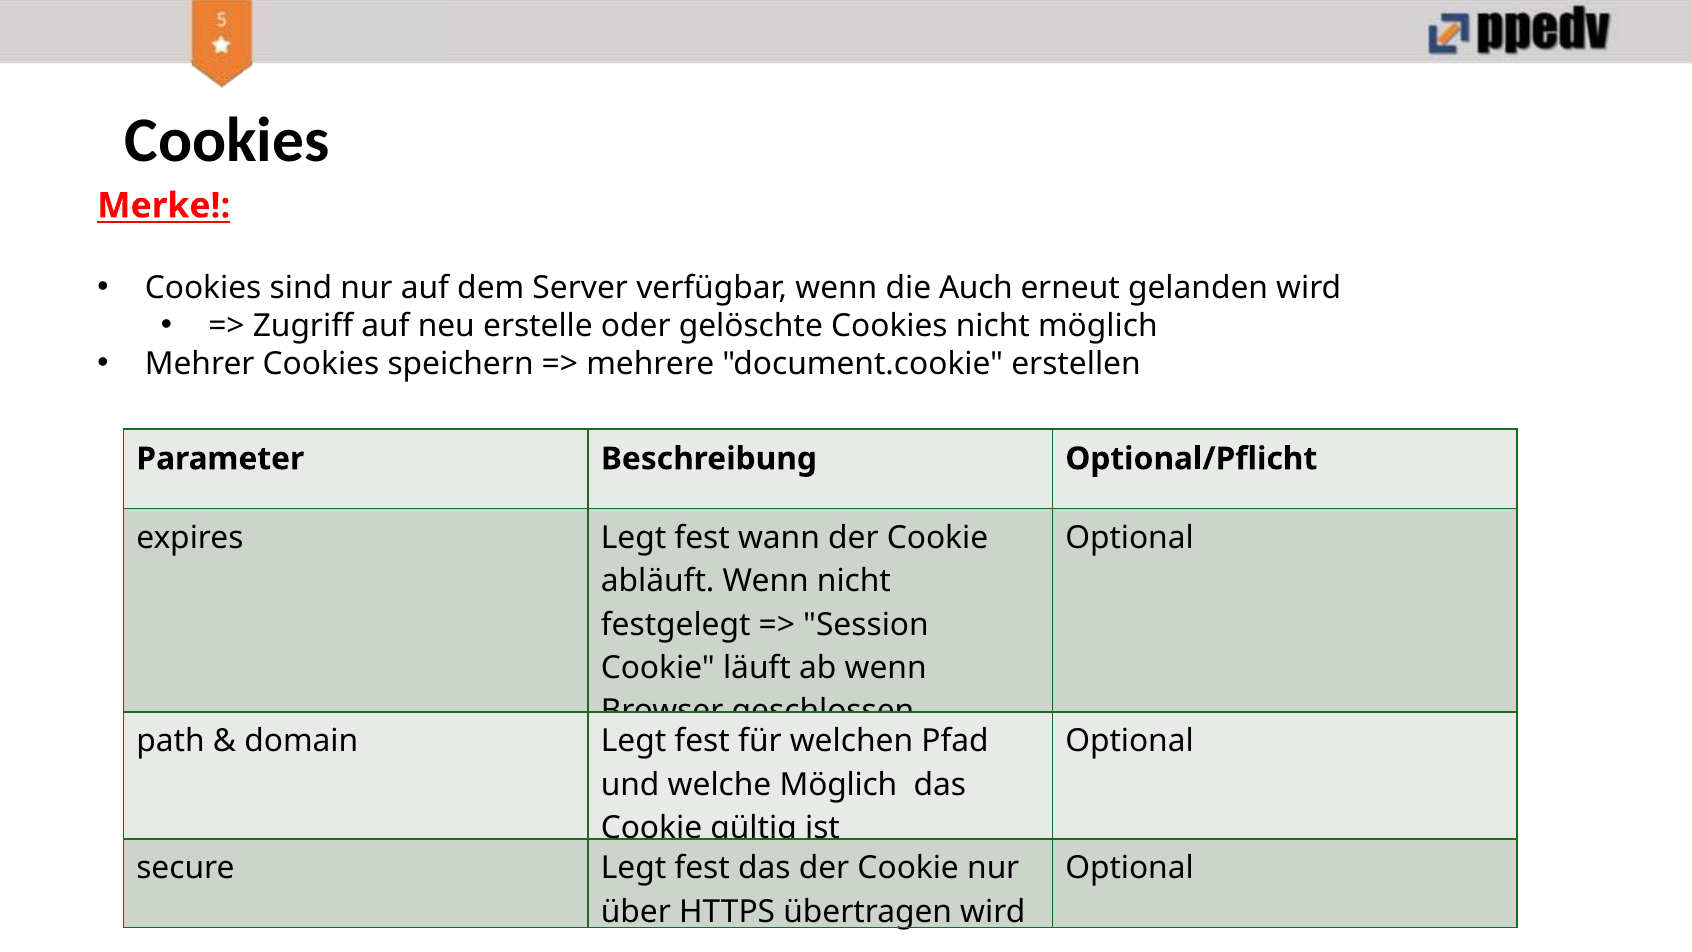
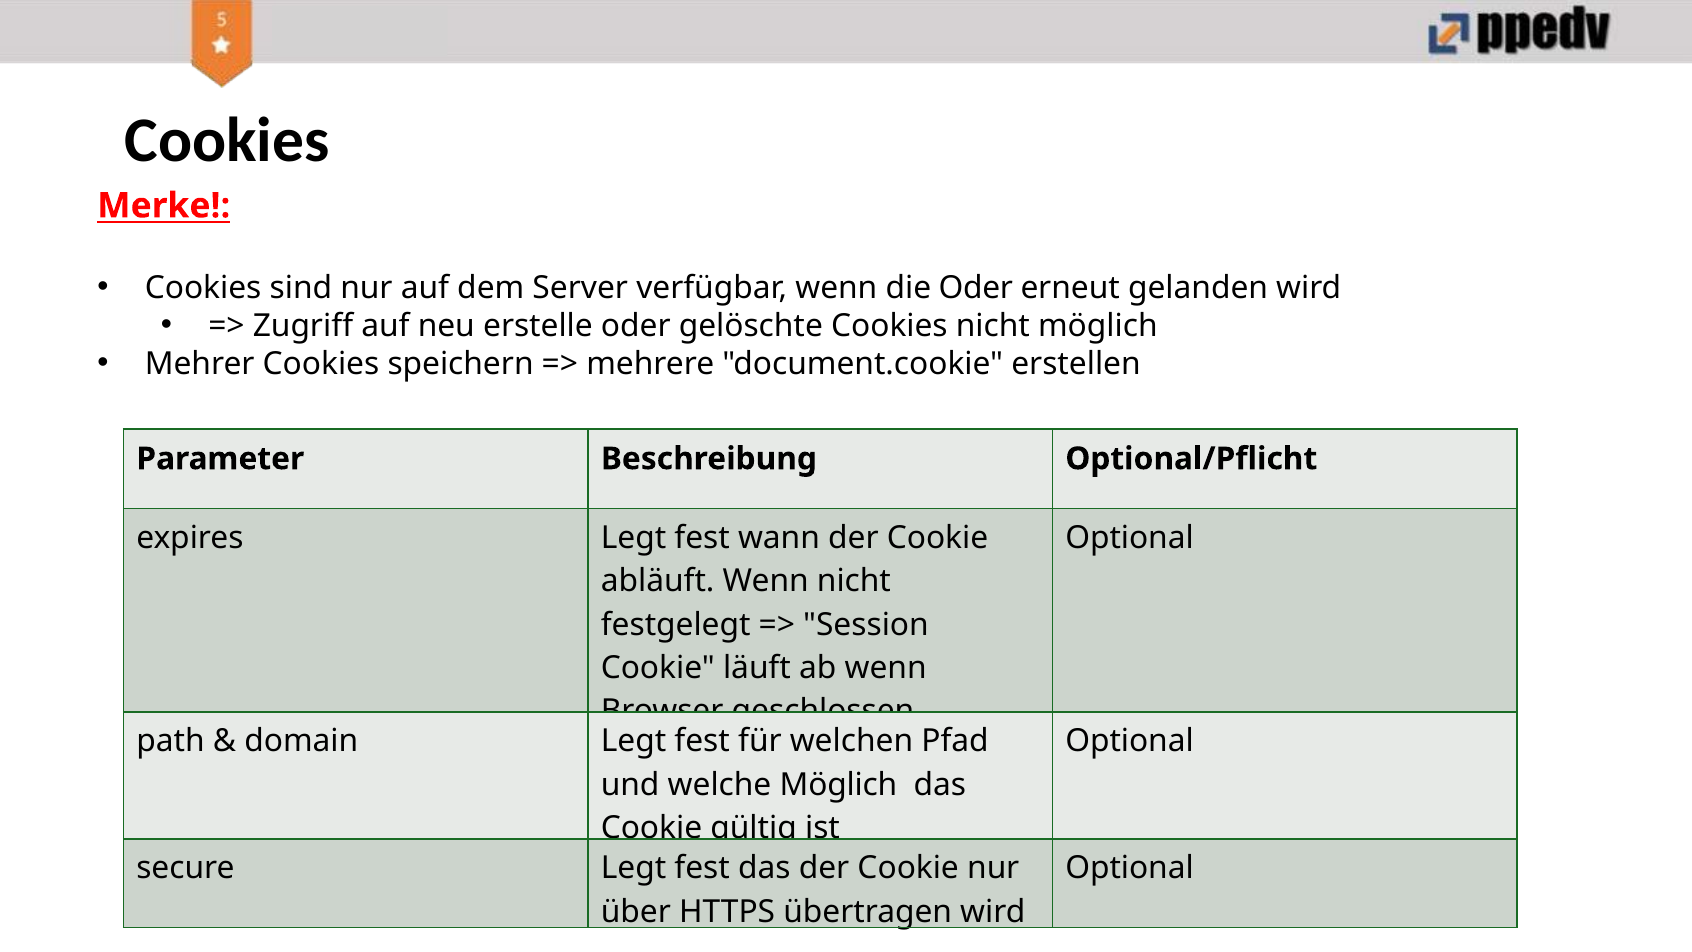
die Auch: Auch -> Oder
